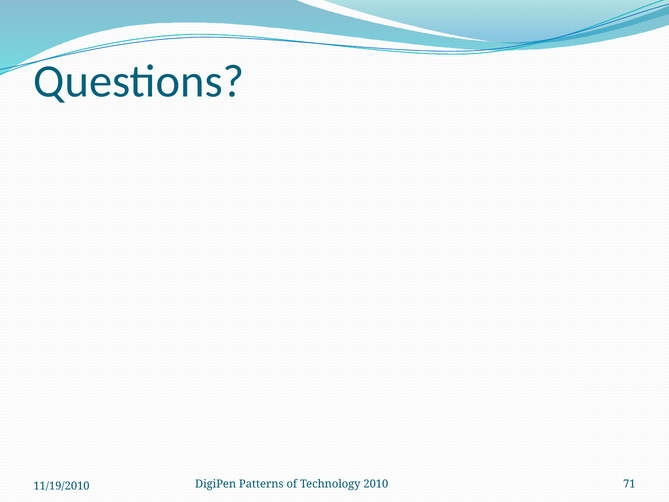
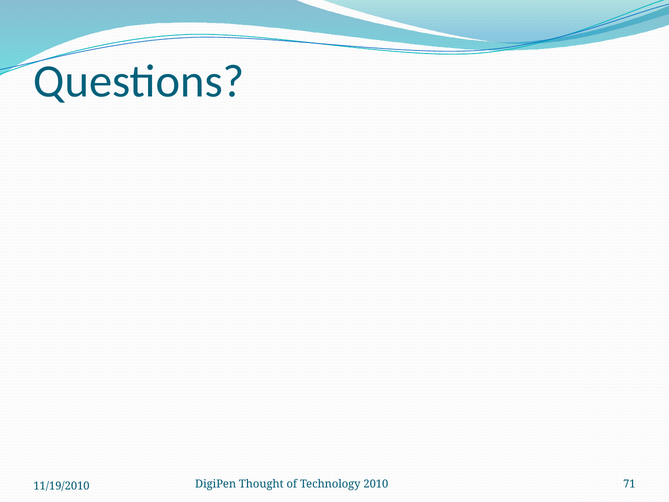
Patterns: Patterns -> Thought
